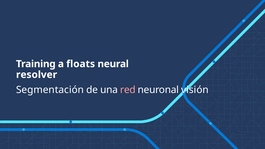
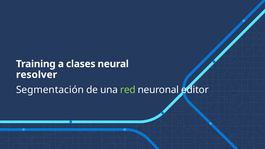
floats: floats -> clases
red colour: pink -> light green
visión: visión -> editor
